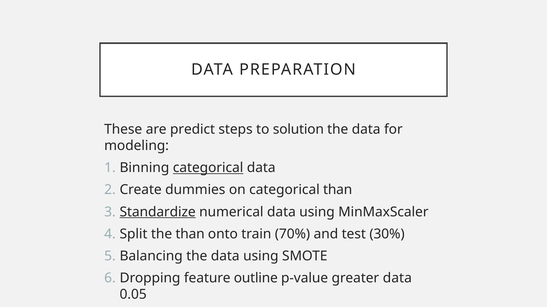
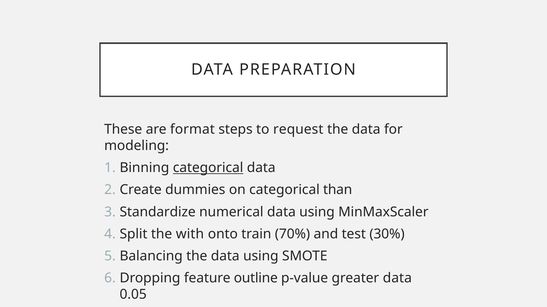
predict: predict -> format
solution: solution -> request
Standardize underline: present -> none
the than: than -> with
